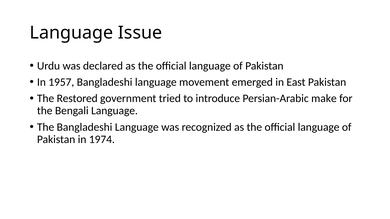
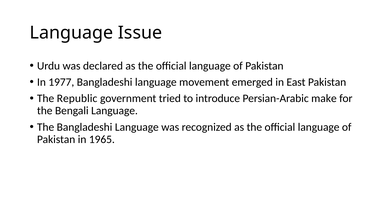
1957: 1957 -> 1977
Restored: Restored -> Republic
1974: 1974 -> 1965
